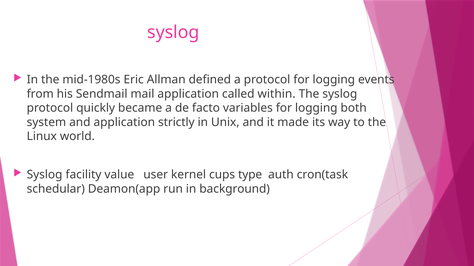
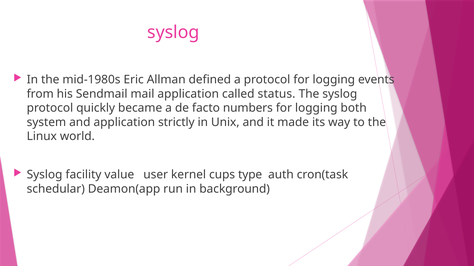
within: within -> status
variables: variables -> numbers
